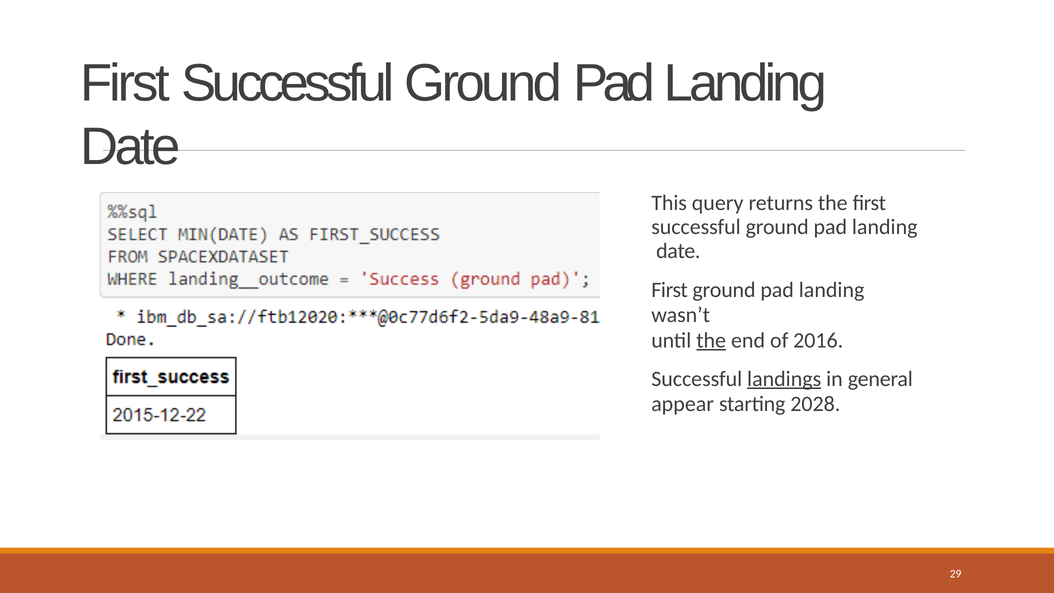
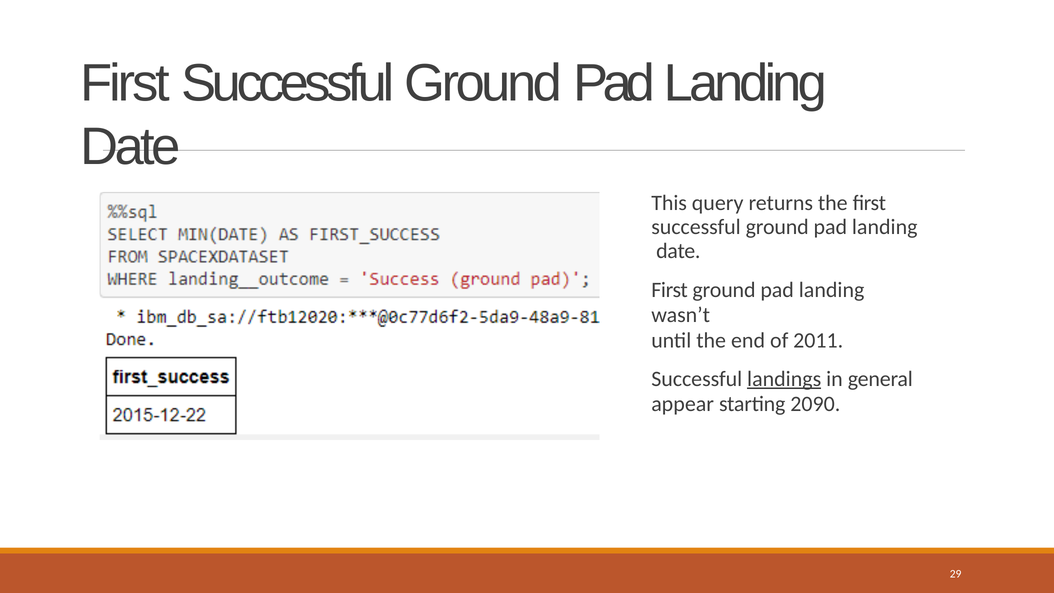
the at (711, 340) underline: present -> none
2016: 2016 -> 2011
2028: 2028 -> 2090
